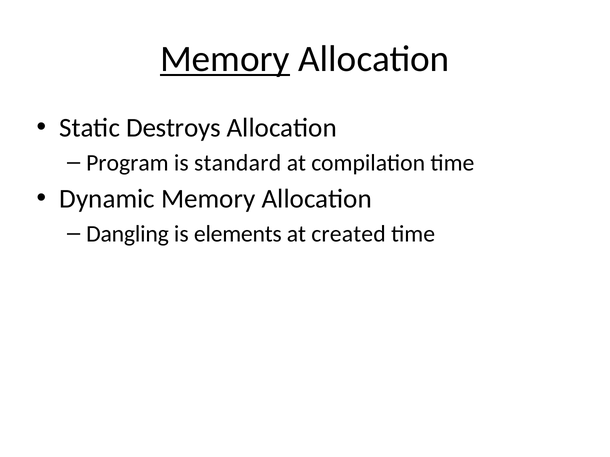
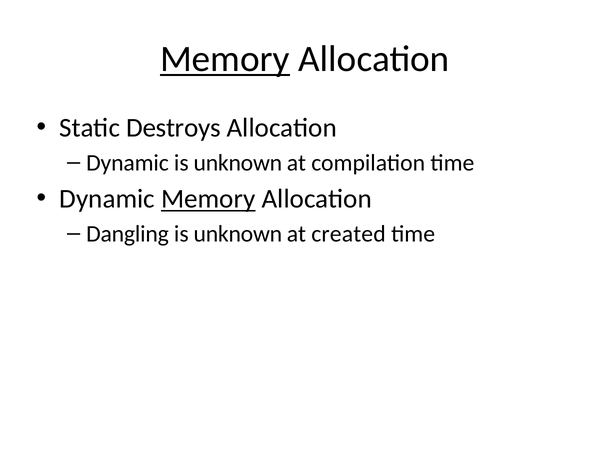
Program at (127, 163): Program -> Dynamic
standard at (238, 163): standard -> unknown
Memory at (208, 199) underline: none -> present
elements at (238, 234): elements -> unknown
